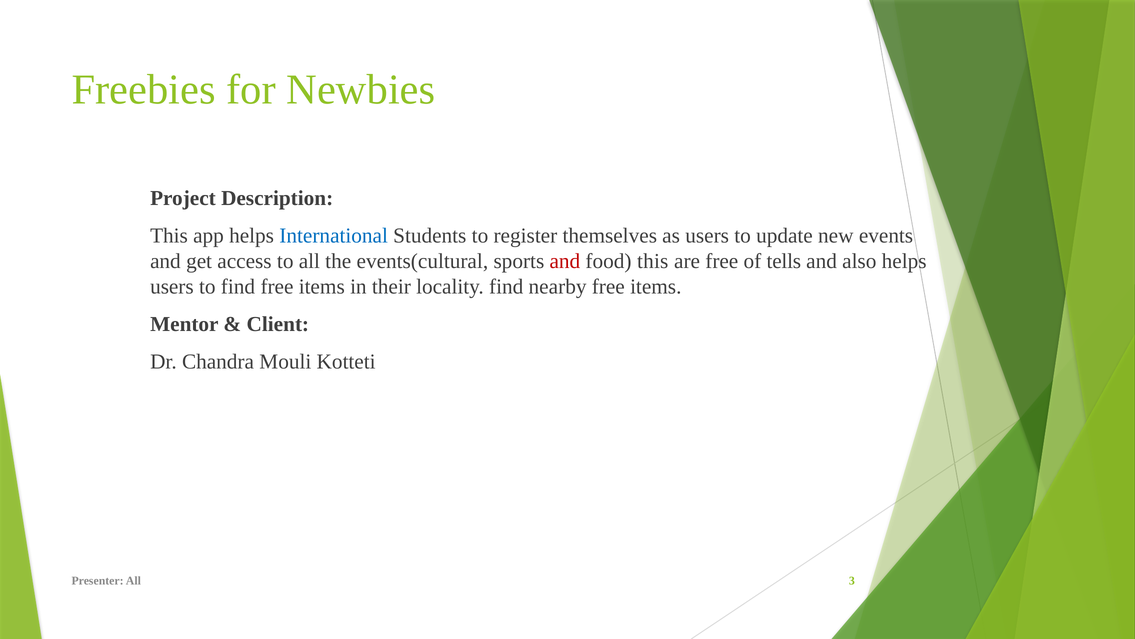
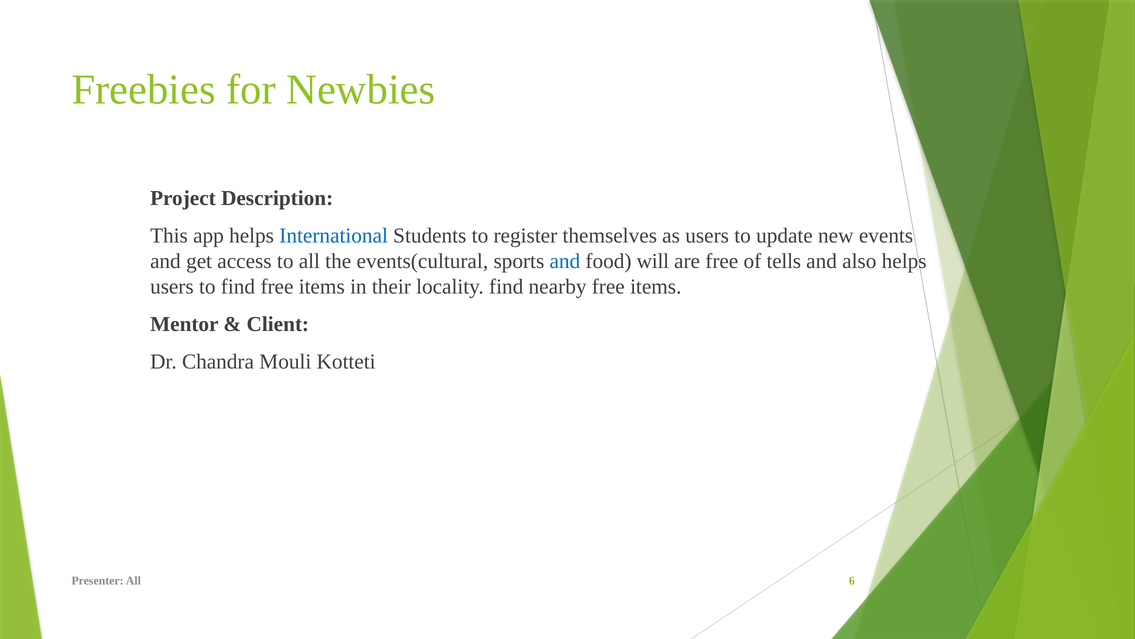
and at (565, 261) colour: red -> blue
food this: this -> will
3: 3 -> 6
